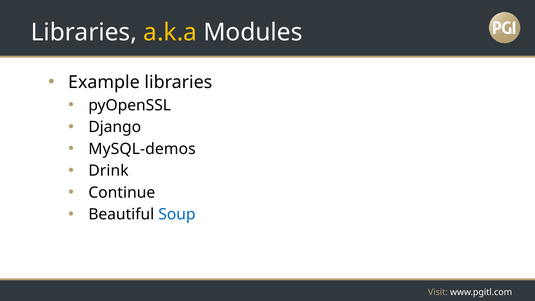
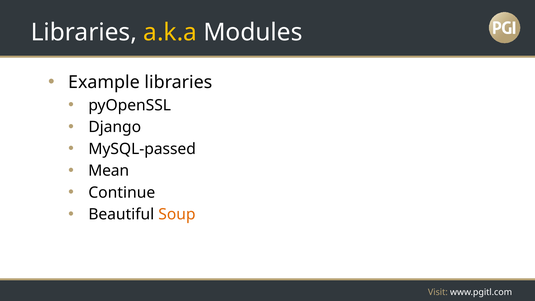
MySQL-demos: MySQL-demos -> MySQL-passed
Drink: Drink -> Mean
Soup colour: blue -> orange
